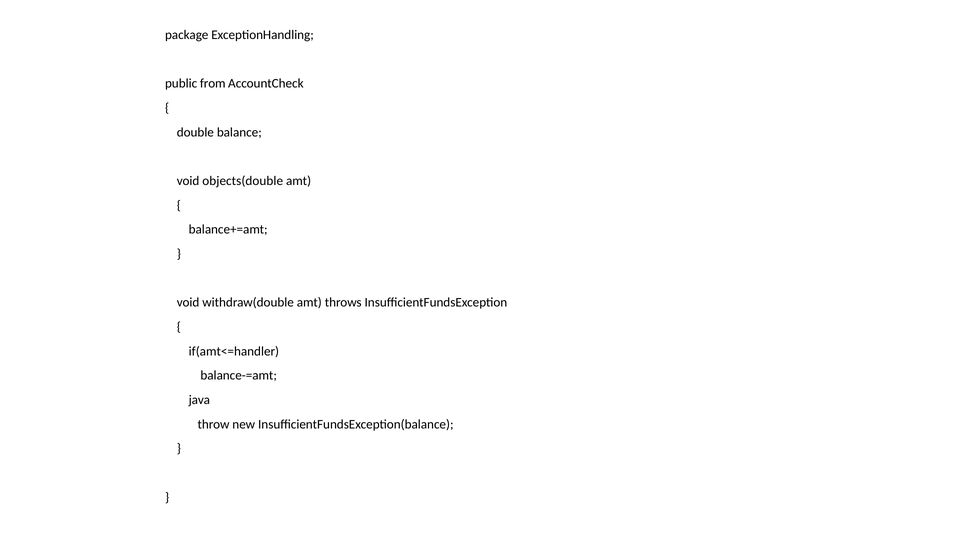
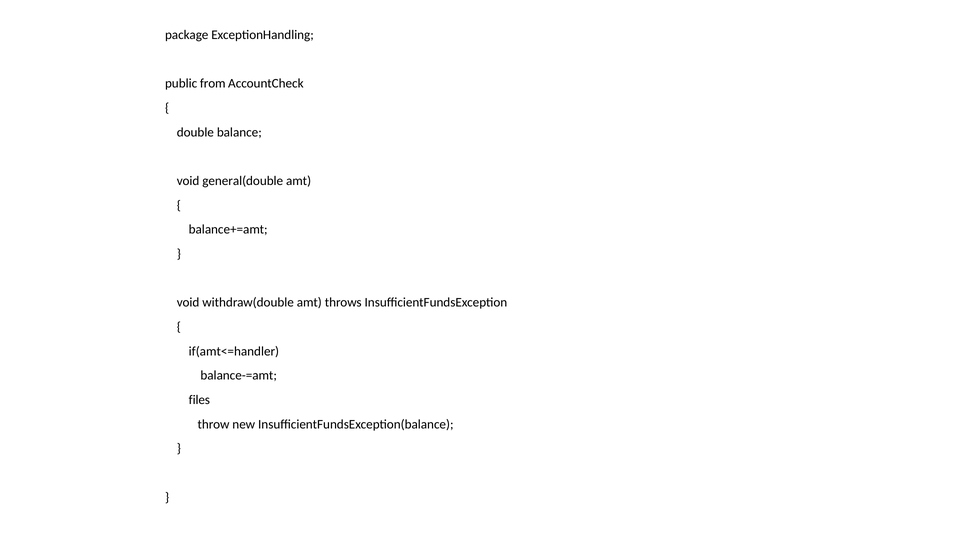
objects(double: objects(double -> general(double
java: java -> files
